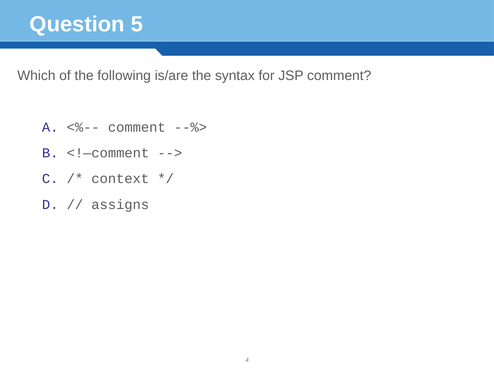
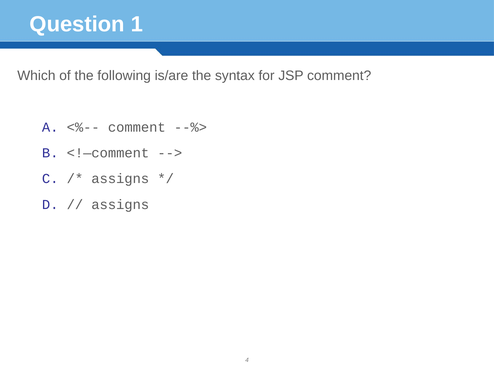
5: 5 -> 1
context at (120, 179): context -> assigns
